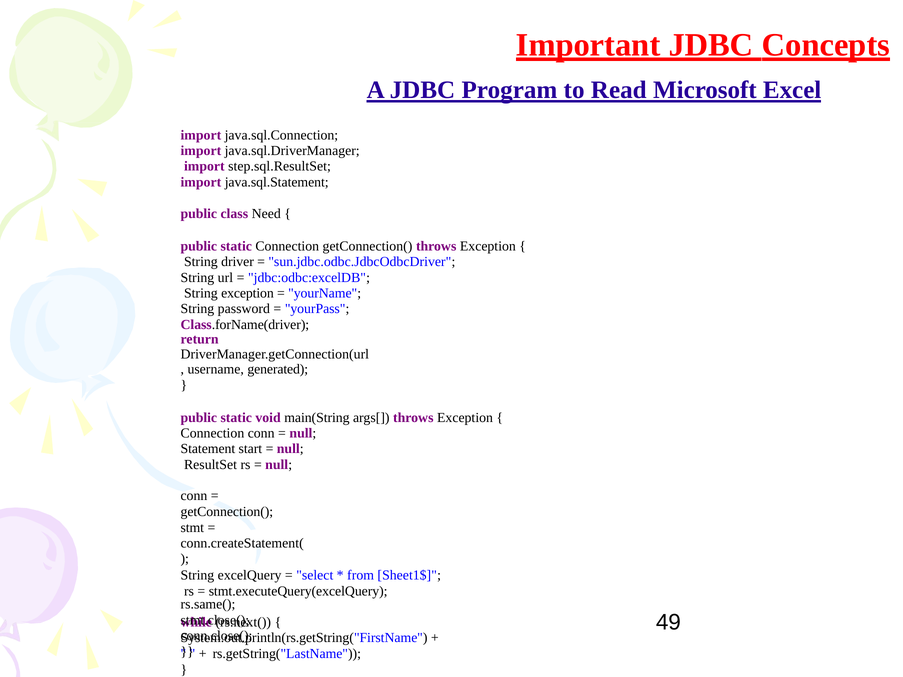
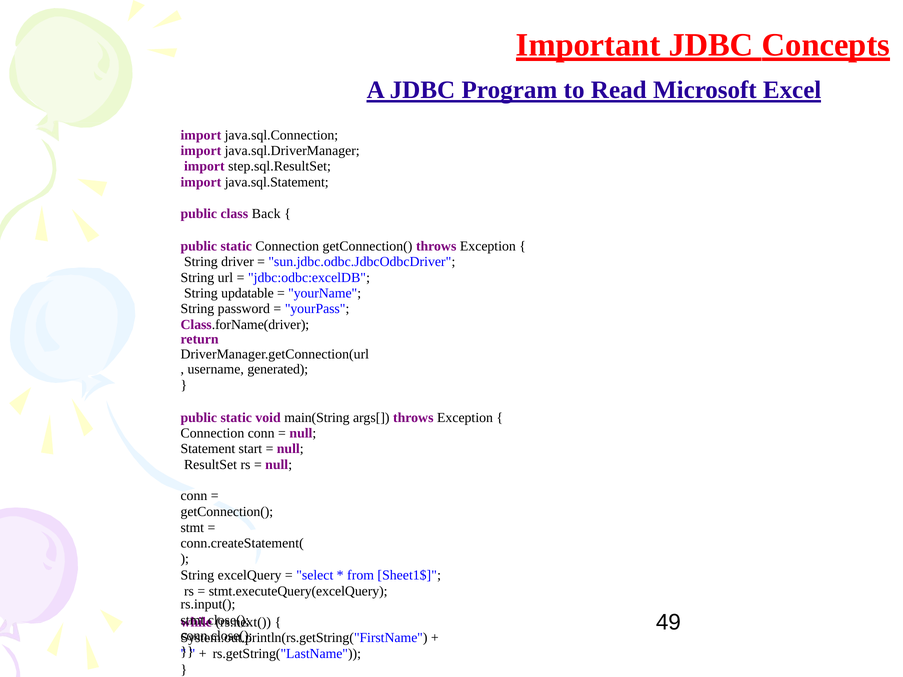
Need: Need -> Back
String exception: exception -> updatable
rs.same(: rs.same( -> rs.input(
